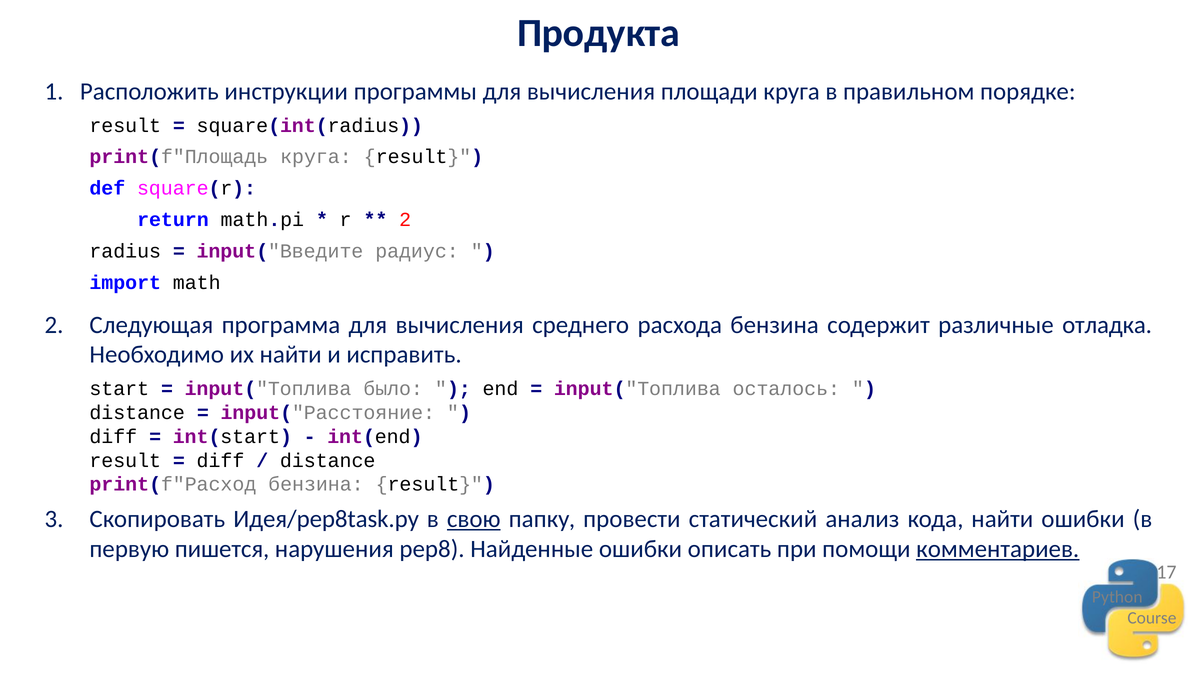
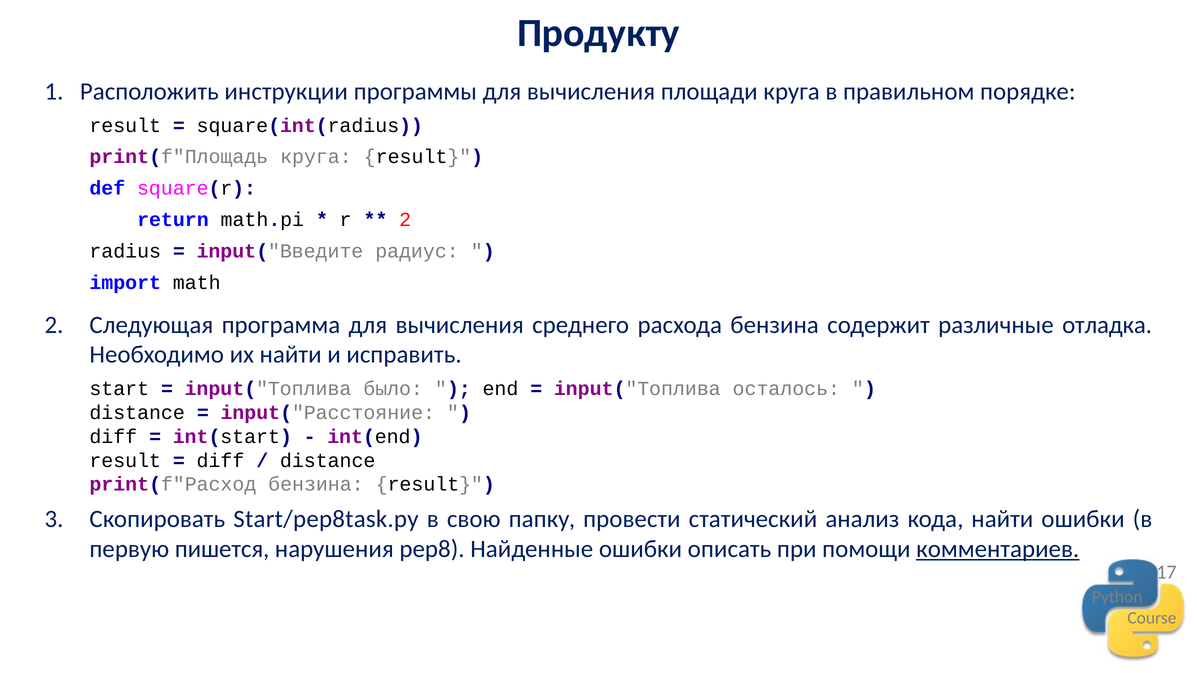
Продукта: Продукта -> Продукту
Идея/pep8task.py: Идея/pep8task.py -> Start/pep8task.py
свою underline: present -> none
